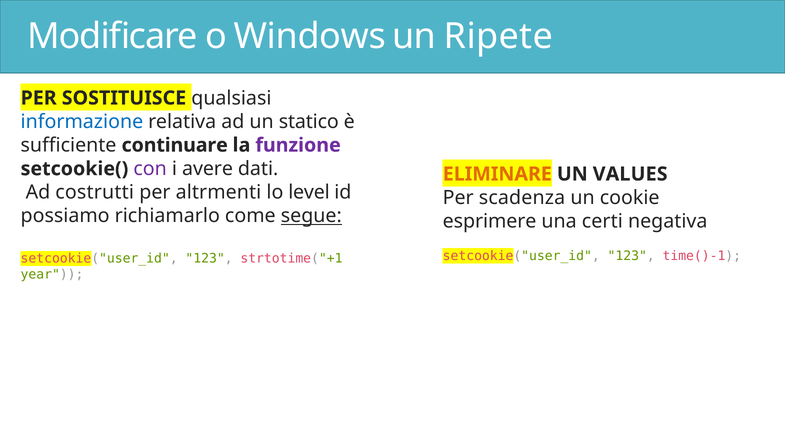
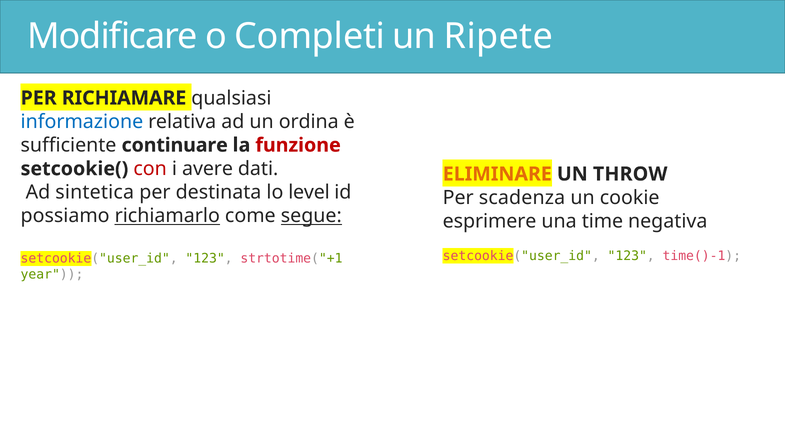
Windows: Windows -> Completi
SOSTITUISCE: SOSTITUISCE -> RICHIAMARE
statico: statico -> ordina
funzione colour: purple -> red
con colour: purple -> red
VALUES: VALUES -> THROW
costrutti: costrutti -> sintetica
altrmenti: altrmenti -> destinata
richiamarlo underline: none -> present
certi: certi -> time
